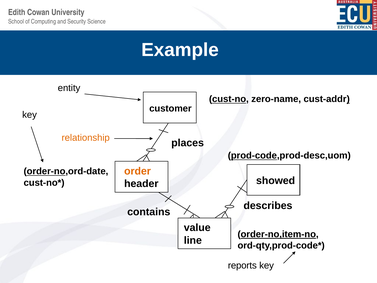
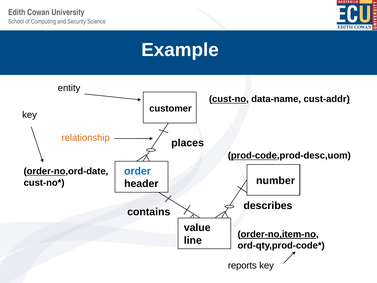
zero-name: zero-name -> data-name
order colour: orange -> blue
showed: showed -> number
